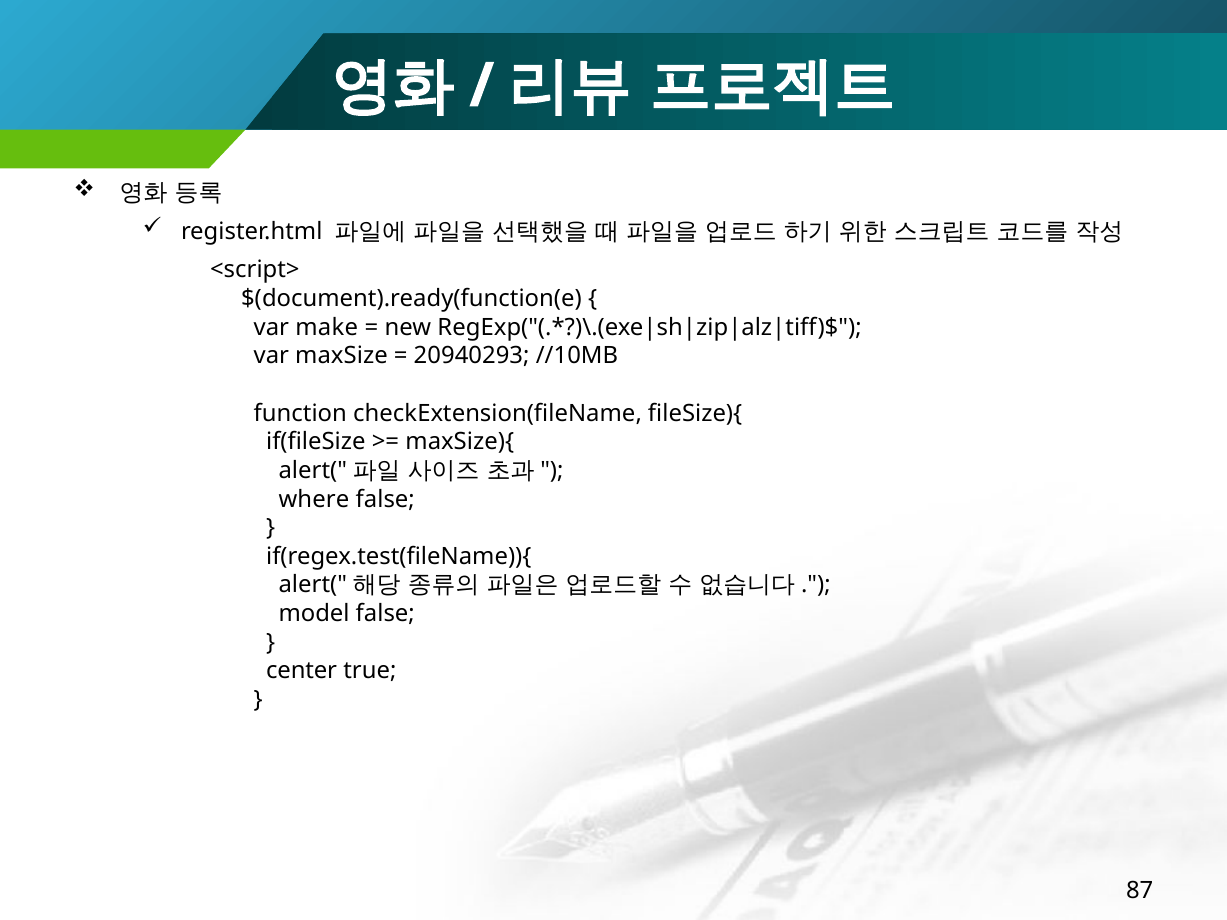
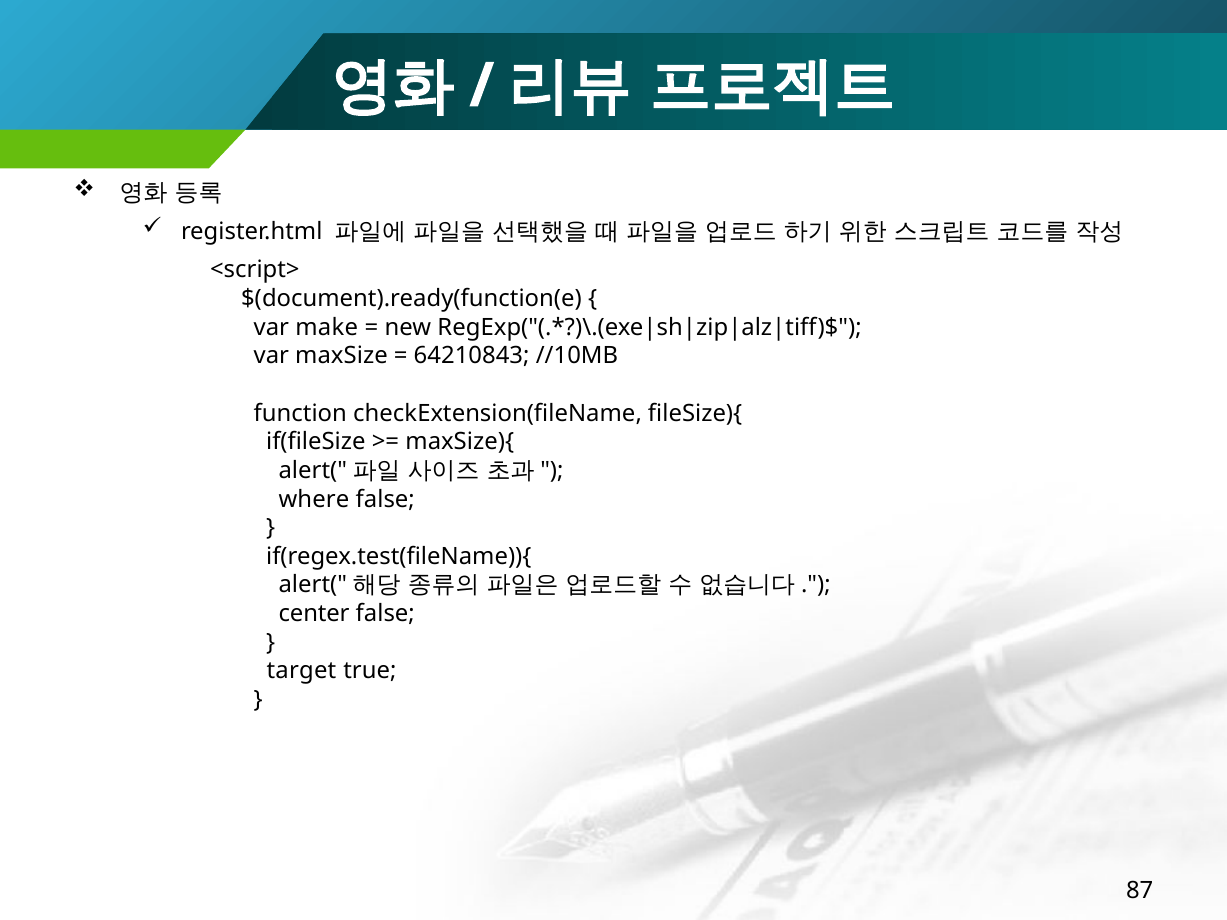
20940293: 20940293 -> 64210843
model: model -> center
center: center -> target
